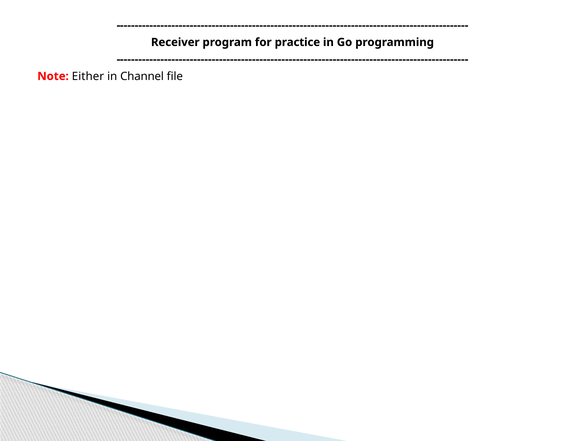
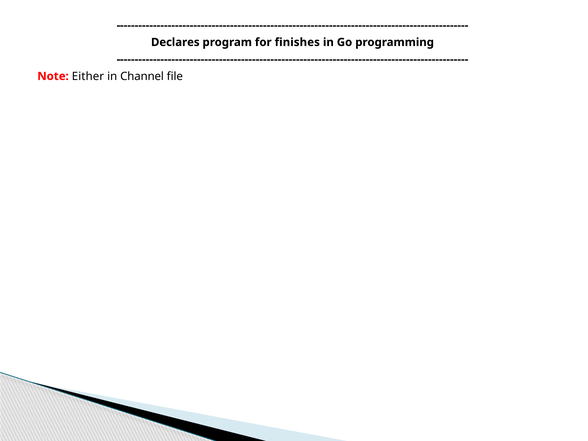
Receiver: Receiver -> Declares
practice: practice -> finishes
